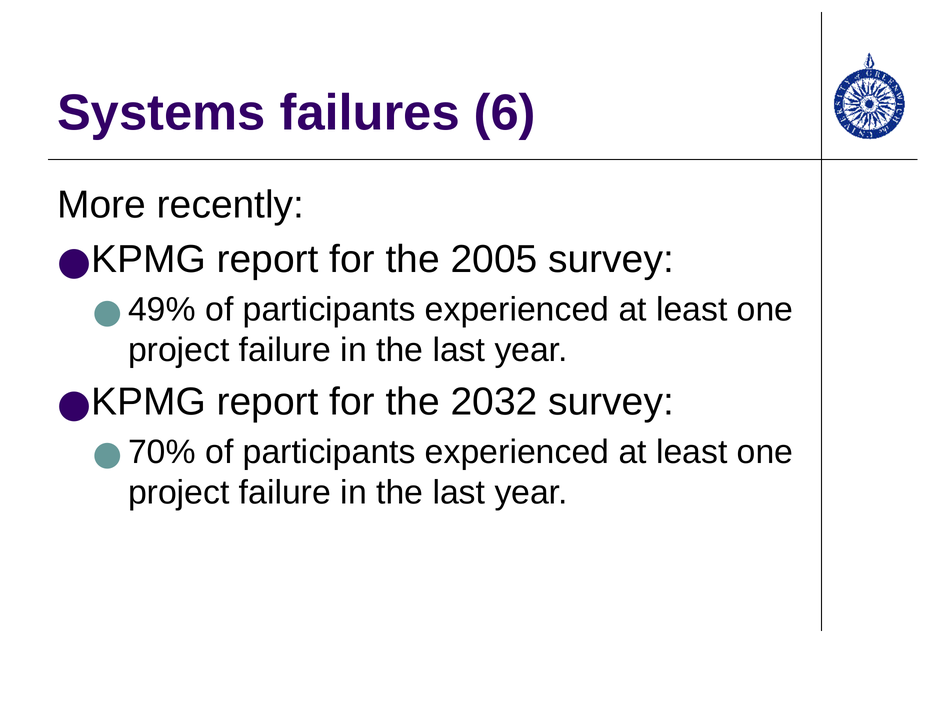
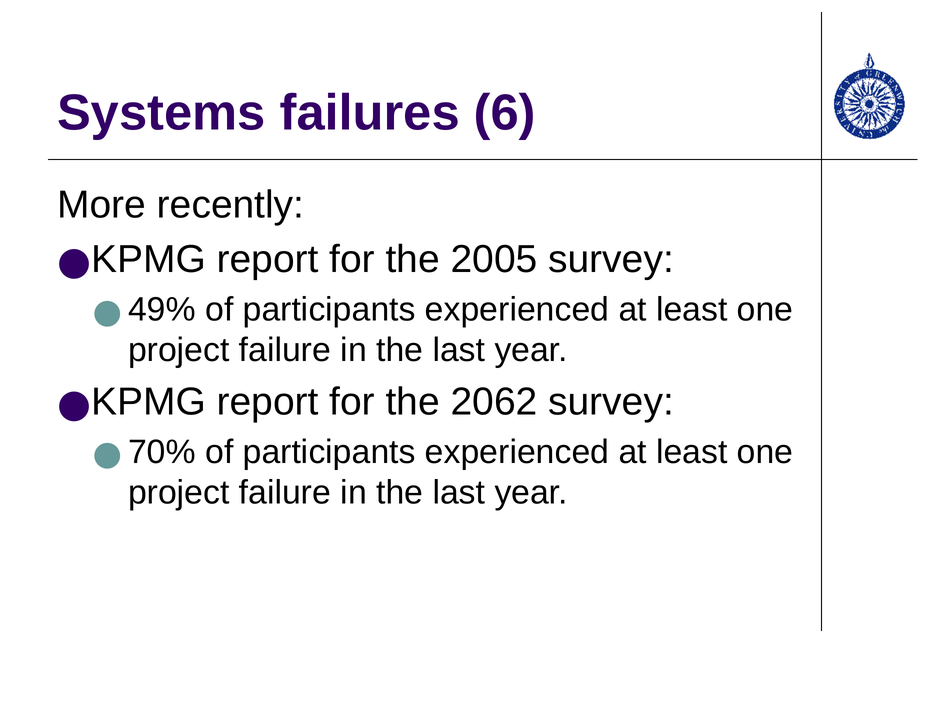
2032: 2032 -> 2062
